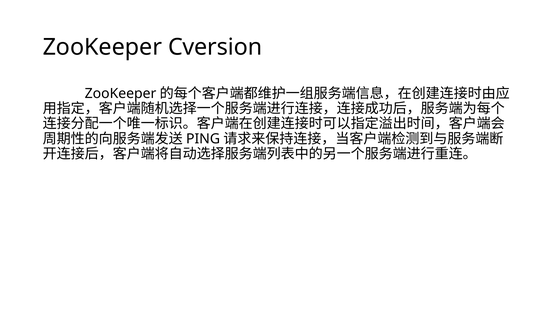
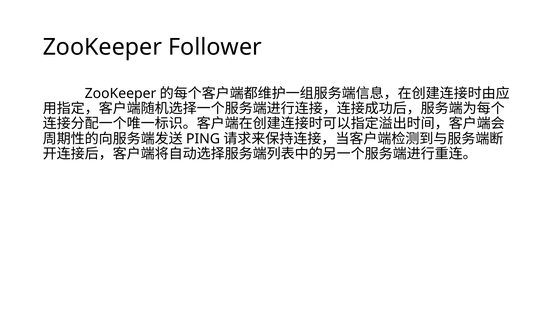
Cversion: Cversion -> Follower
